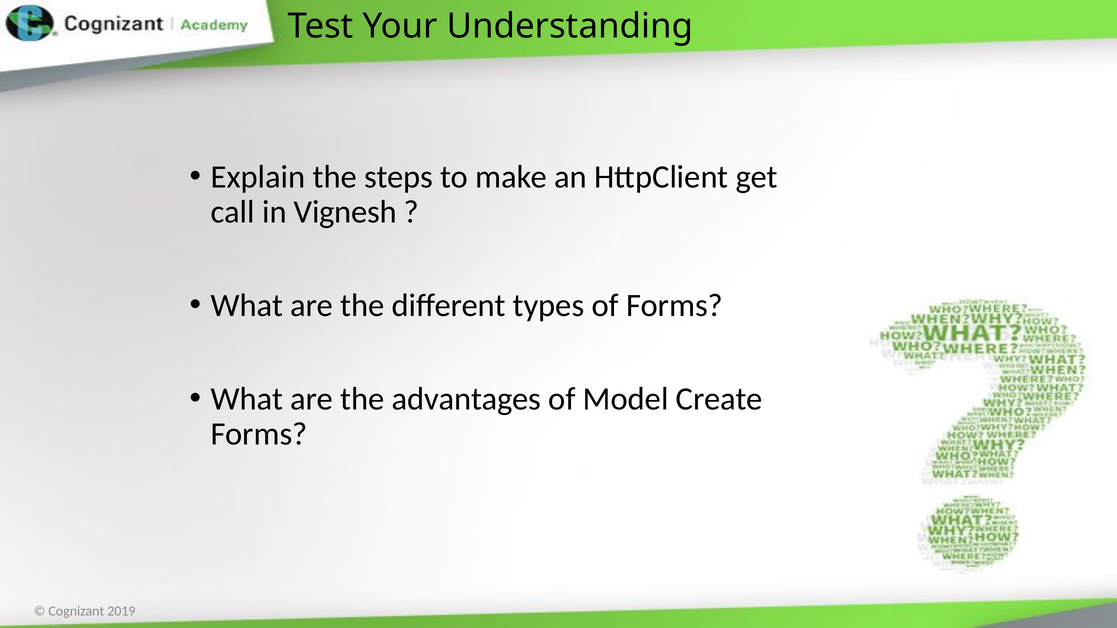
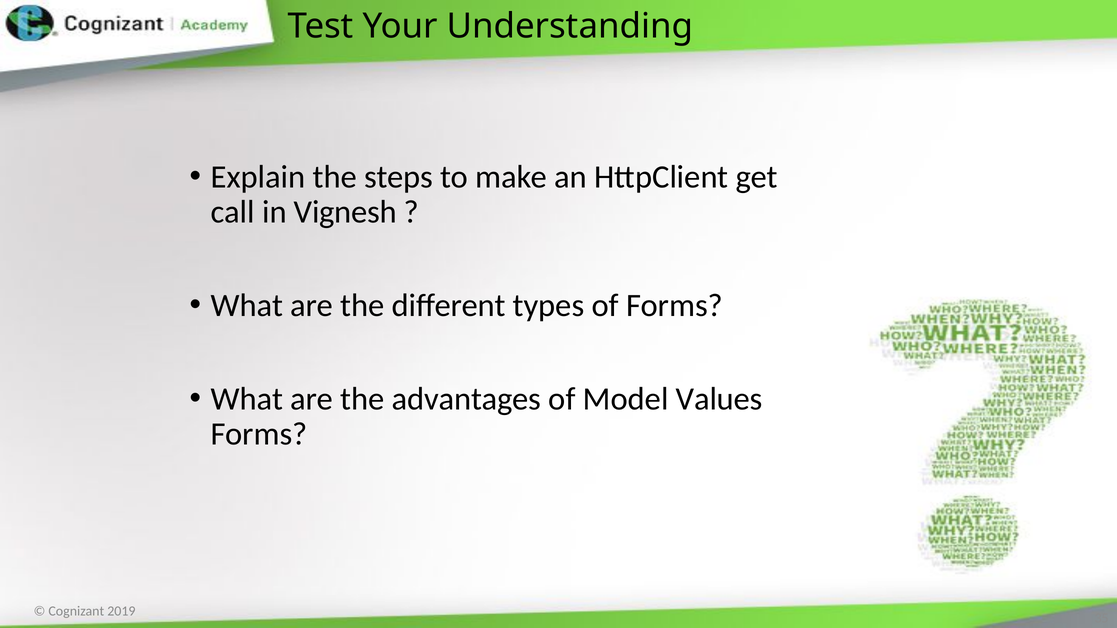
Create: Create -> Values
